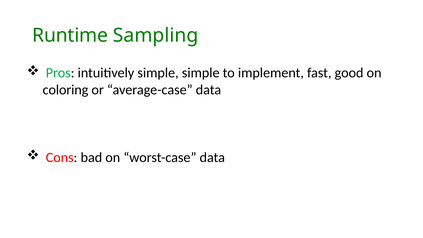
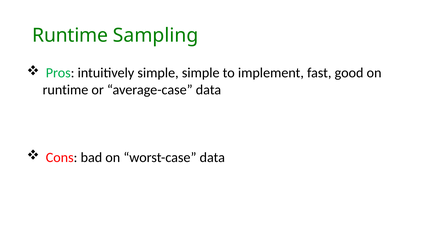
coloring at (65, 90): coloring -> runtime
